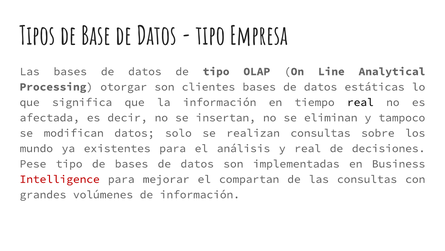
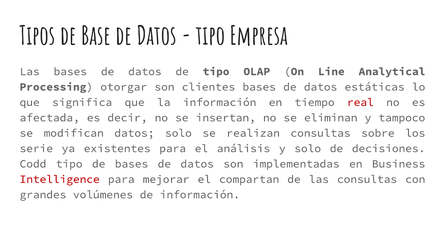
real at (360, 102) colour: black -> red
mundo: mundo -> serie
y real: real -> solo
Pese: Pese -> Codd
